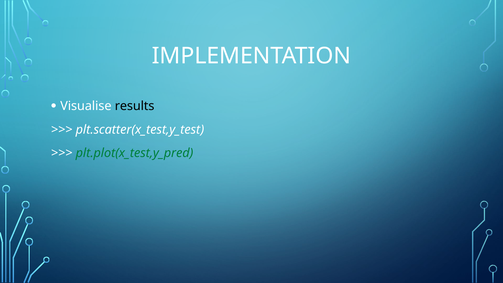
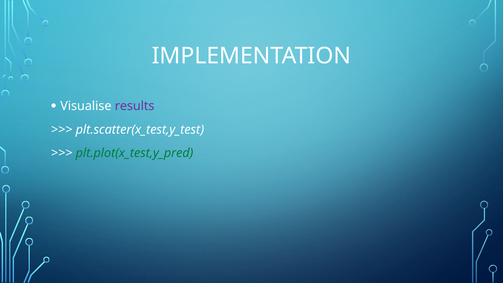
results colour: black -> purple
